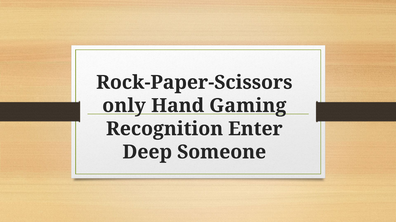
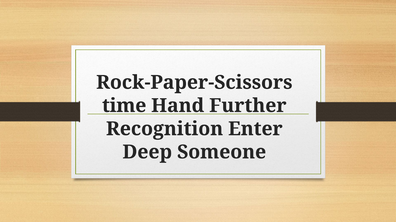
only: only -> time
Gaming: Gaming -> Further
